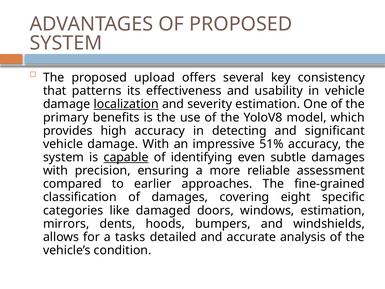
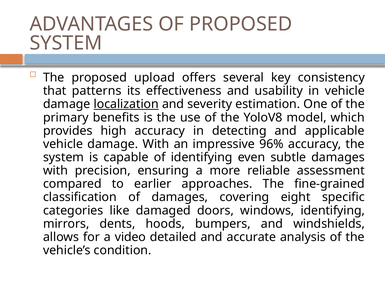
significant: significant -> applicable
51%: 51% -> 96%
capable underline: present -> none
windows estimation: estimation -> identifying
tasks: tasks -> video
